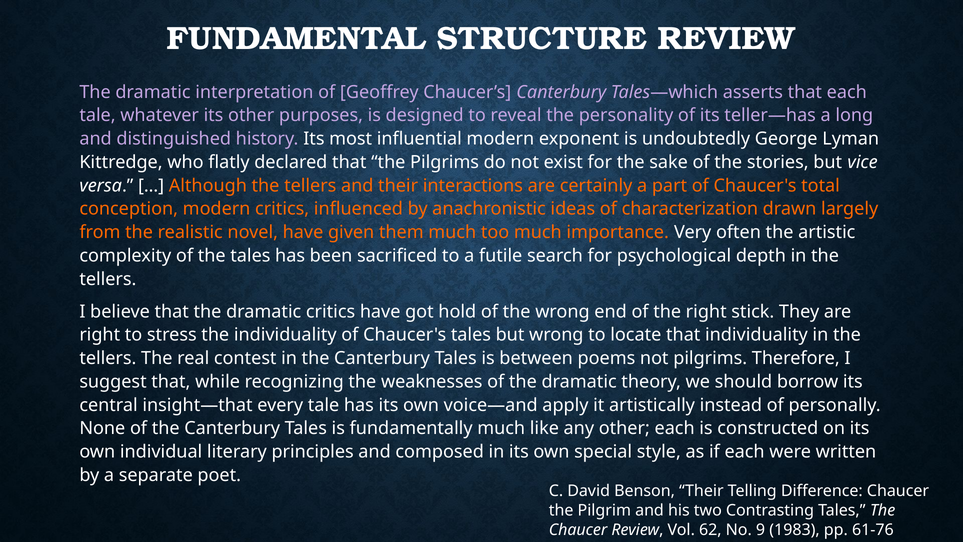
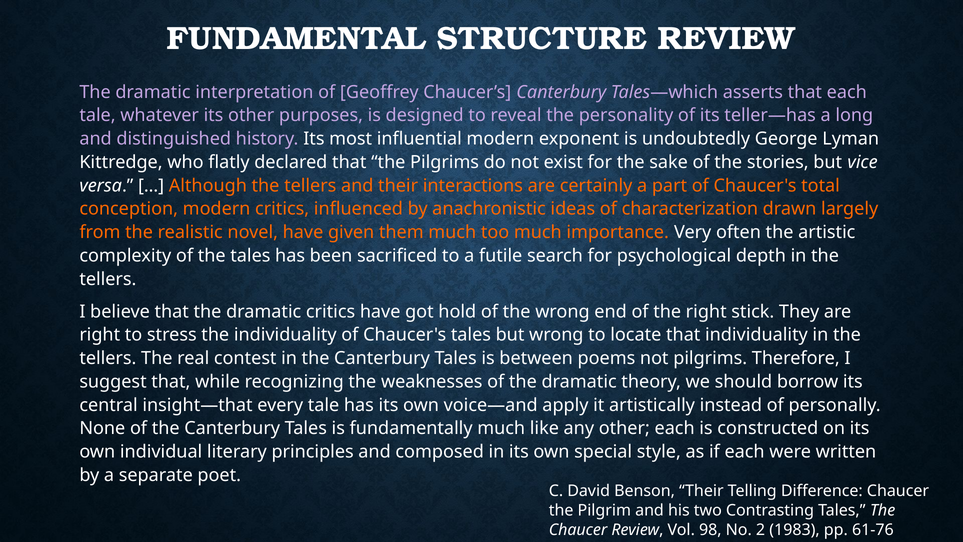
62: 62 -> 98
9: 9 -> 2
